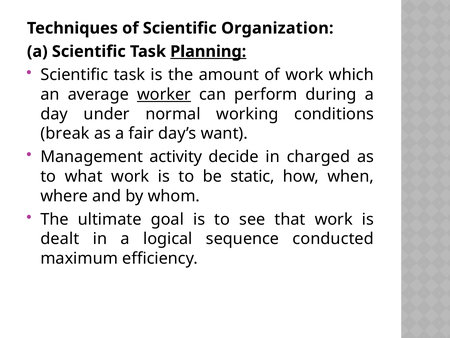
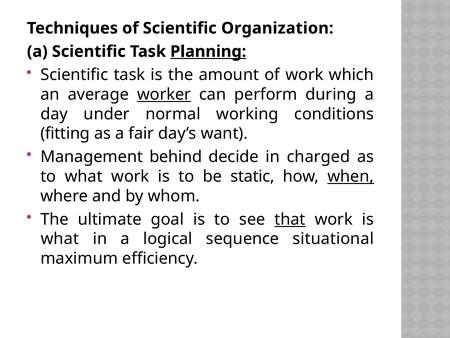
break: break -> fitting
activity: activity -> behind
when underline: none -> present
that underline: none -> present
dealt at (60, 239): dealt -> what
conducted: conducted -> situational
